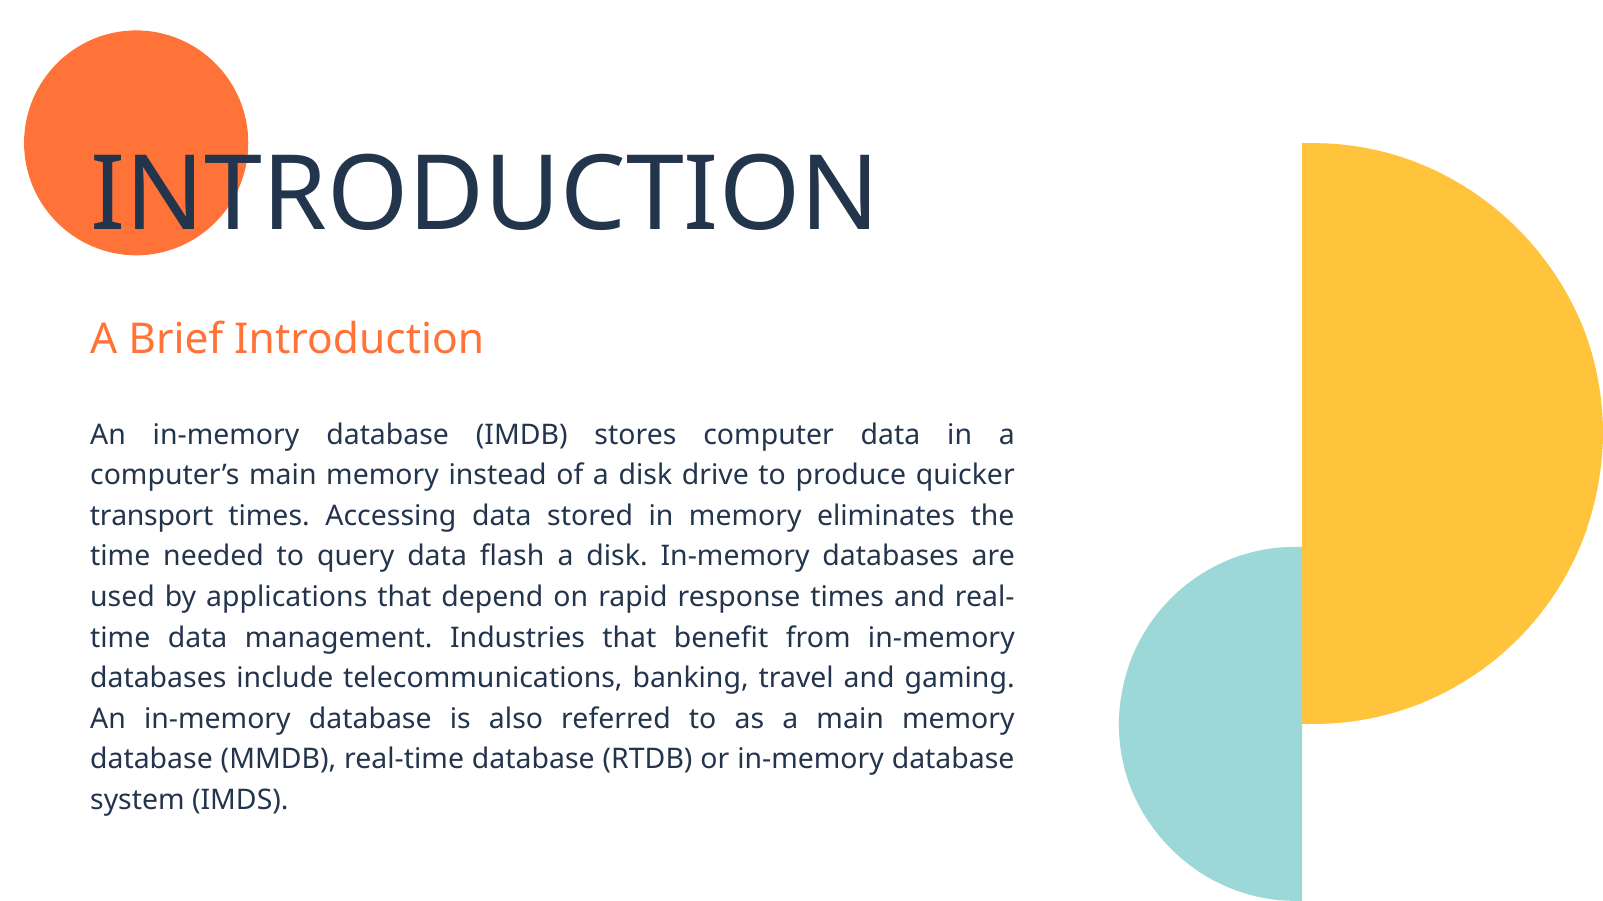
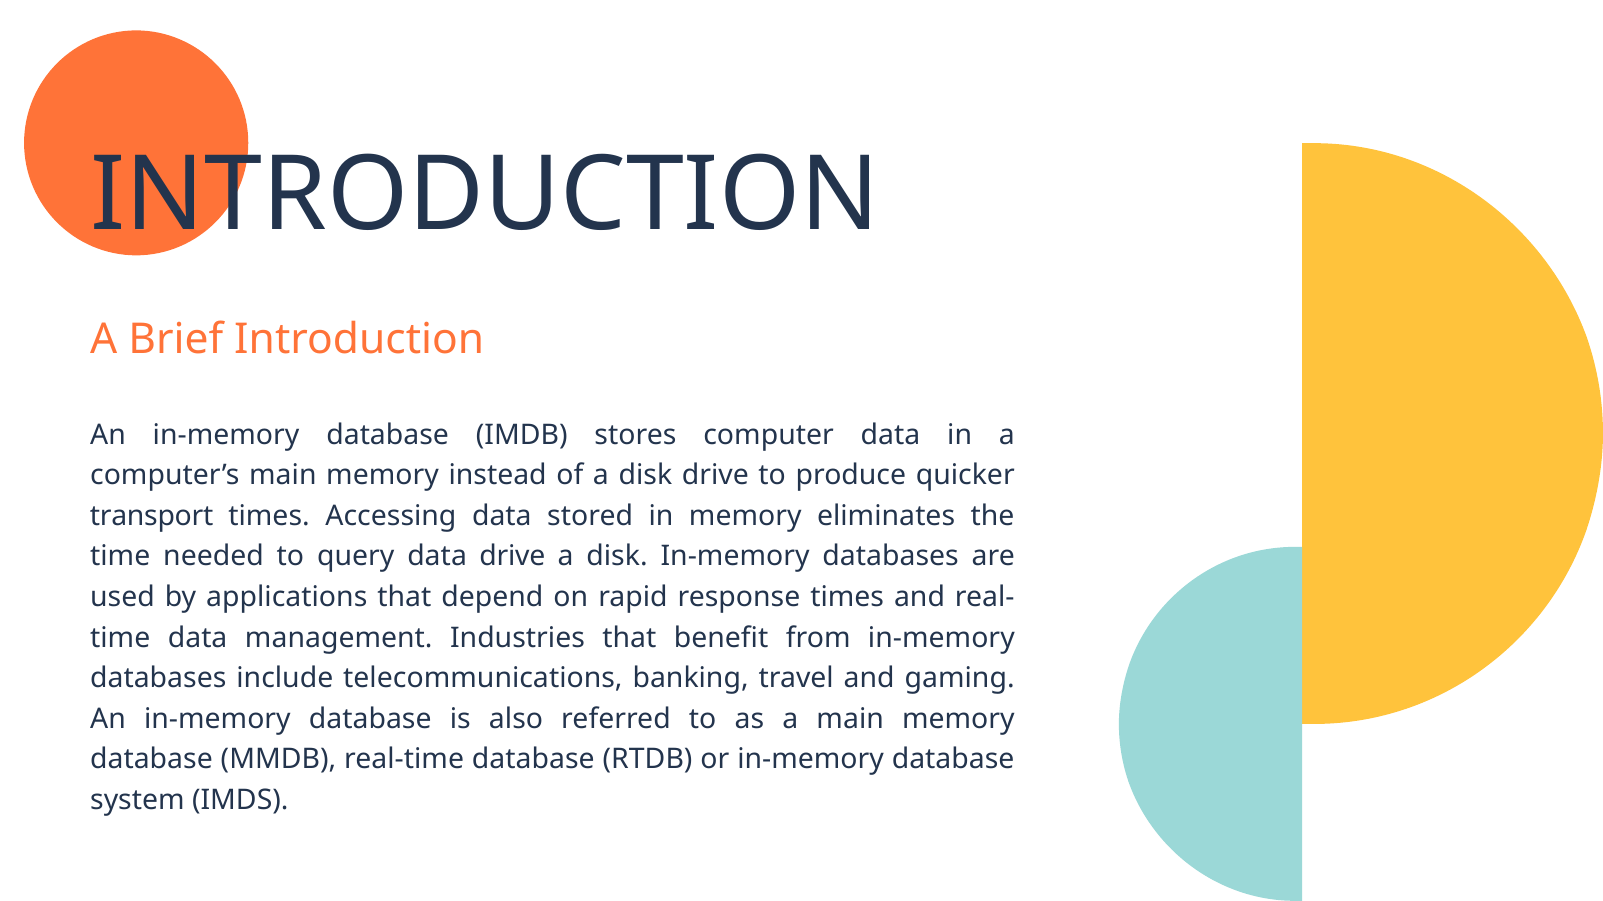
data flash: flash -> drive
